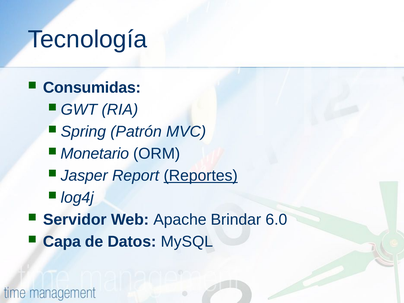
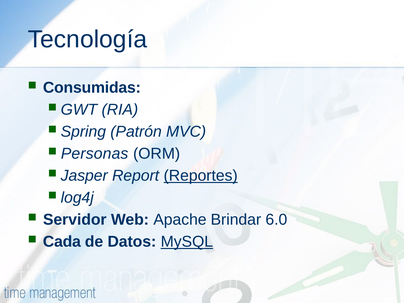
Monetario: Monetario -> Personas
Capa: Capa -> Cada
MySQL underline: none -> present
